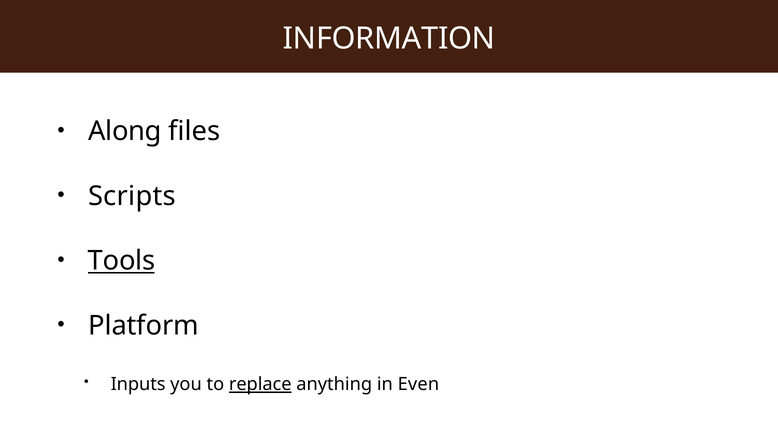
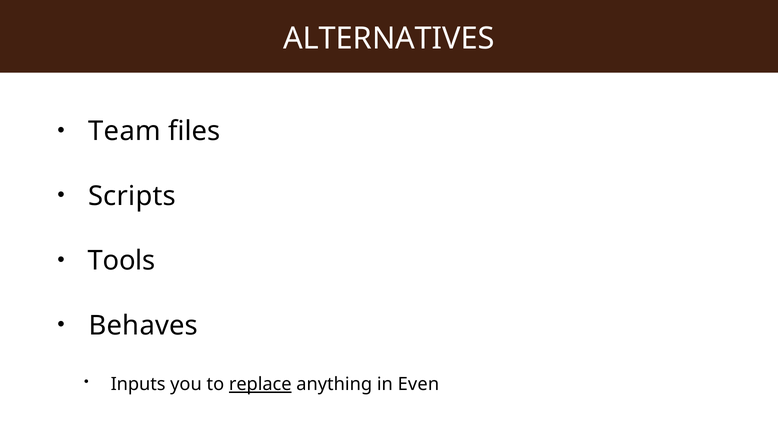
INFORMATION: INFORMATION -> ALTERNATIVES
Along: Along -> Team
Tools underline: present -> none
Platform: Platform -> Behaves
